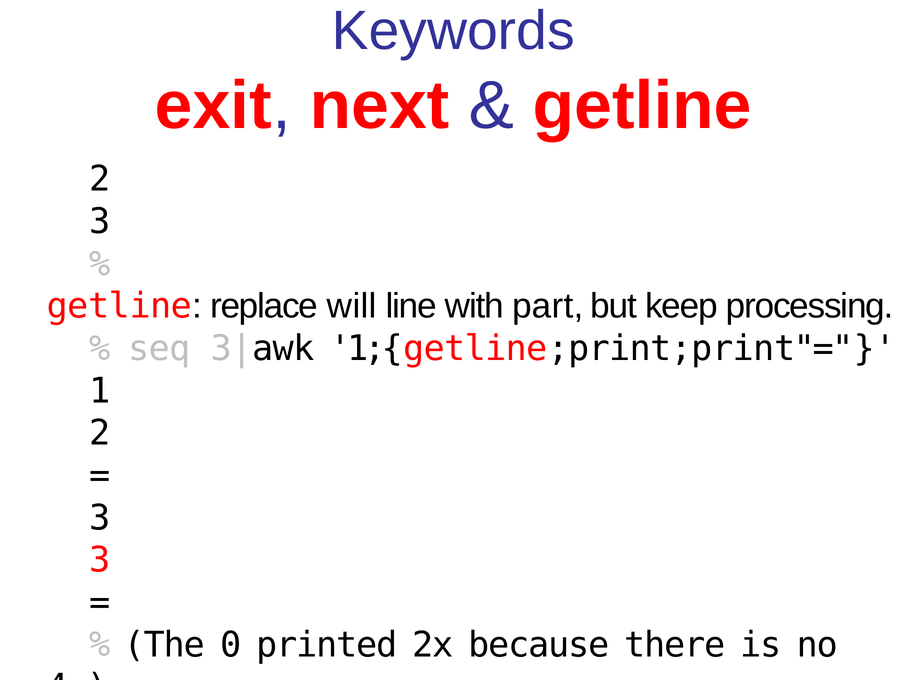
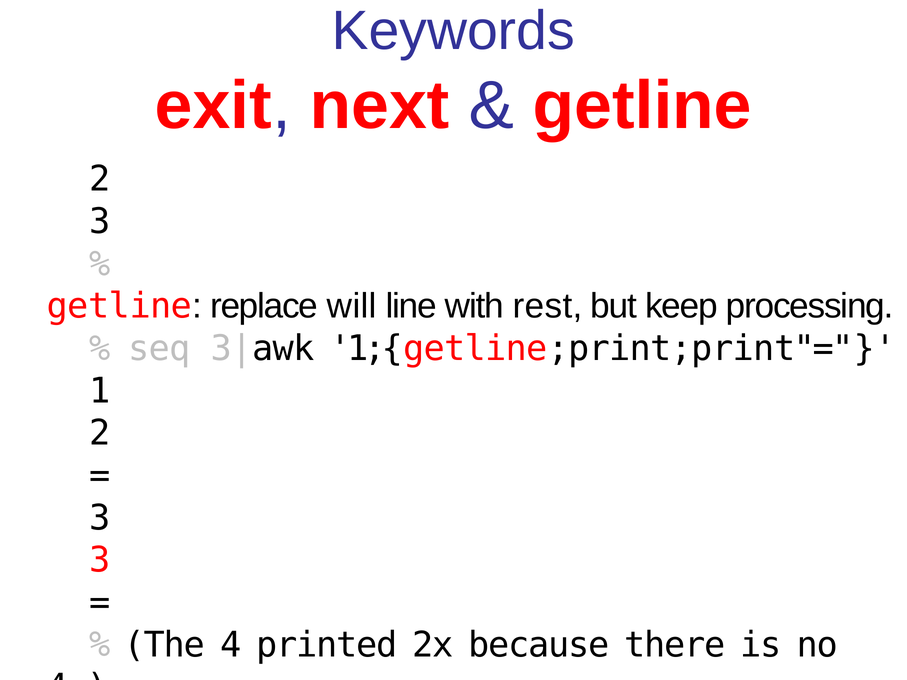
part: part -> rest
The 0: 0 -> 4
